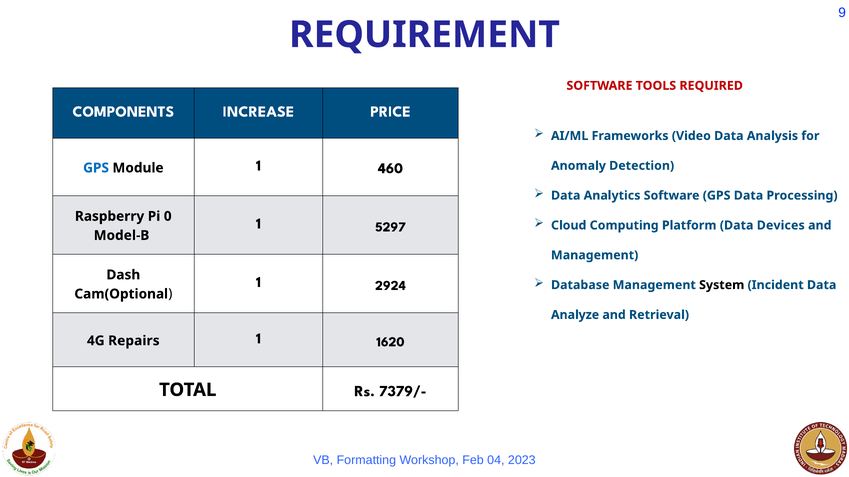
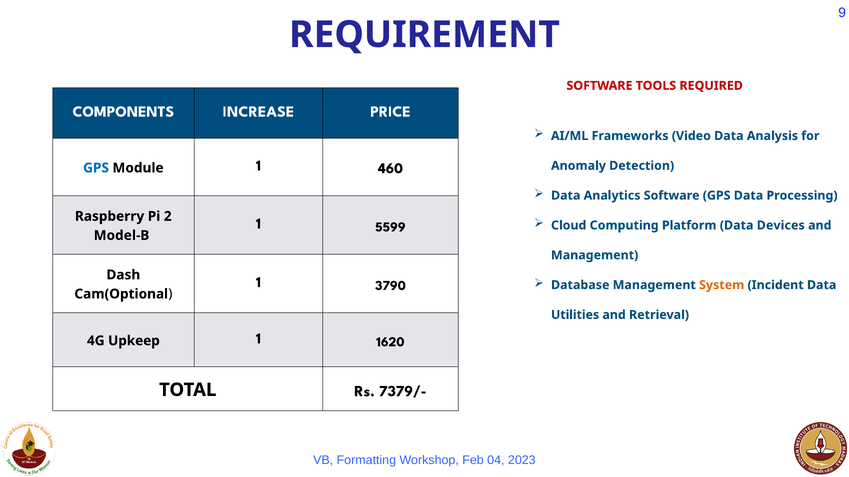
0: 0 -> 2
5297: 5297 -> 5599
2924: 2924 -> 3790
System colour: black -> orange
Analyze: Analyze -> Utilities
Repairs: Repairs -> Upkeep
